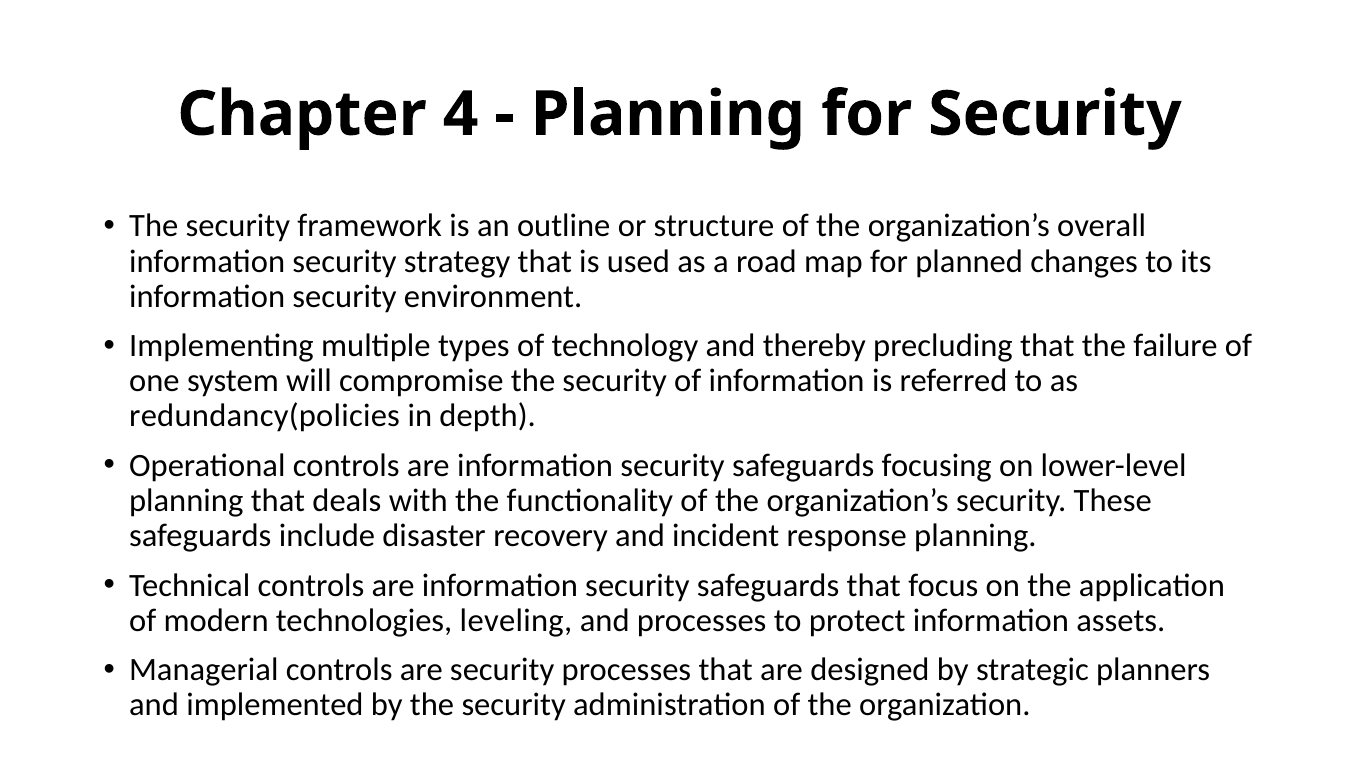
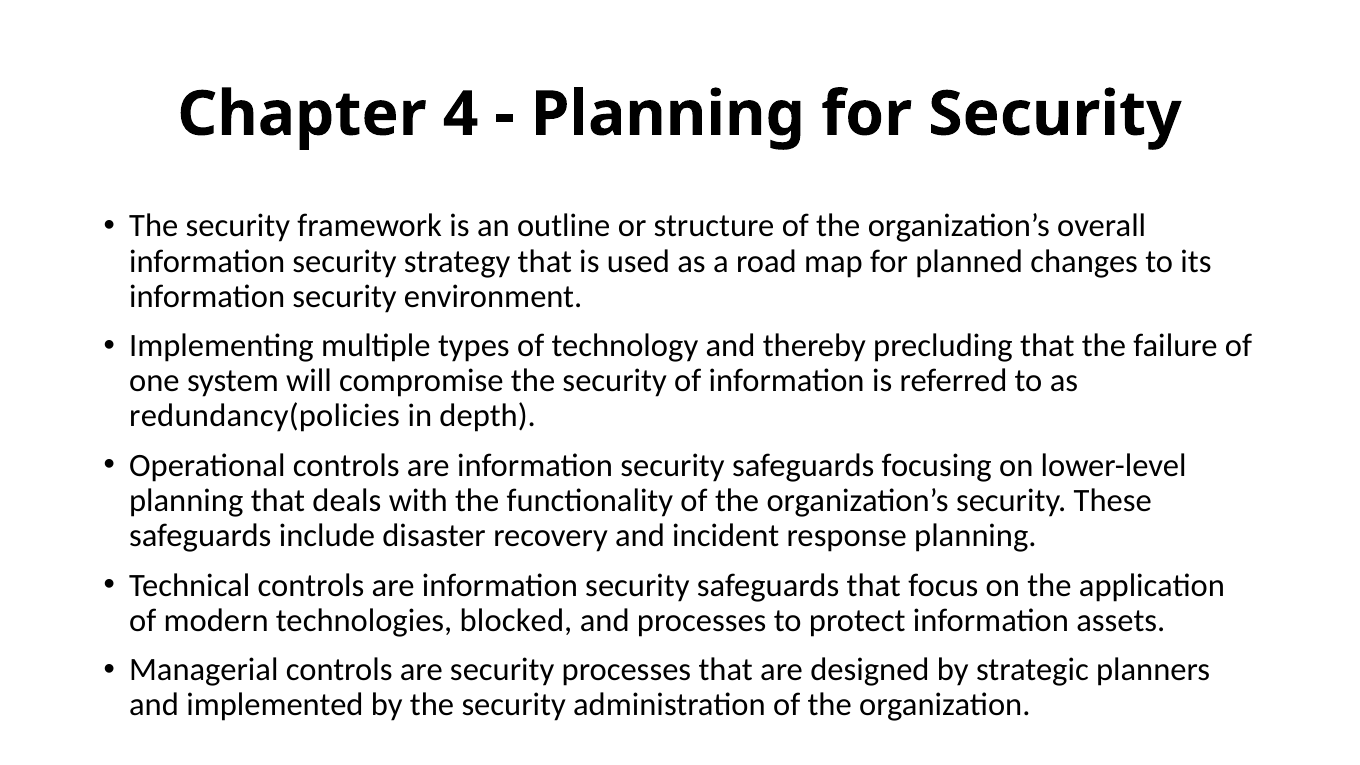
leveling: leveling -> blocked
